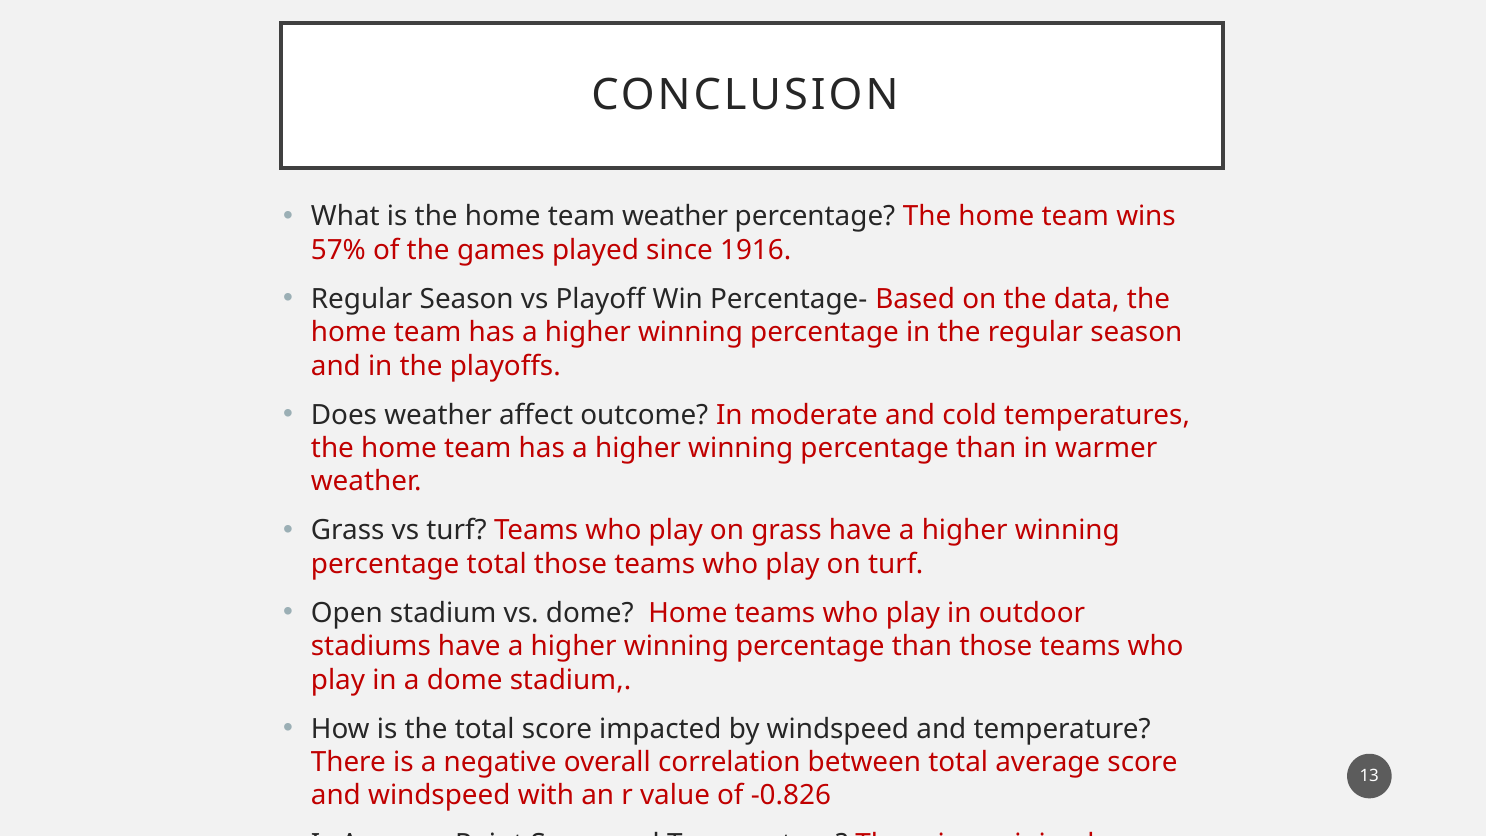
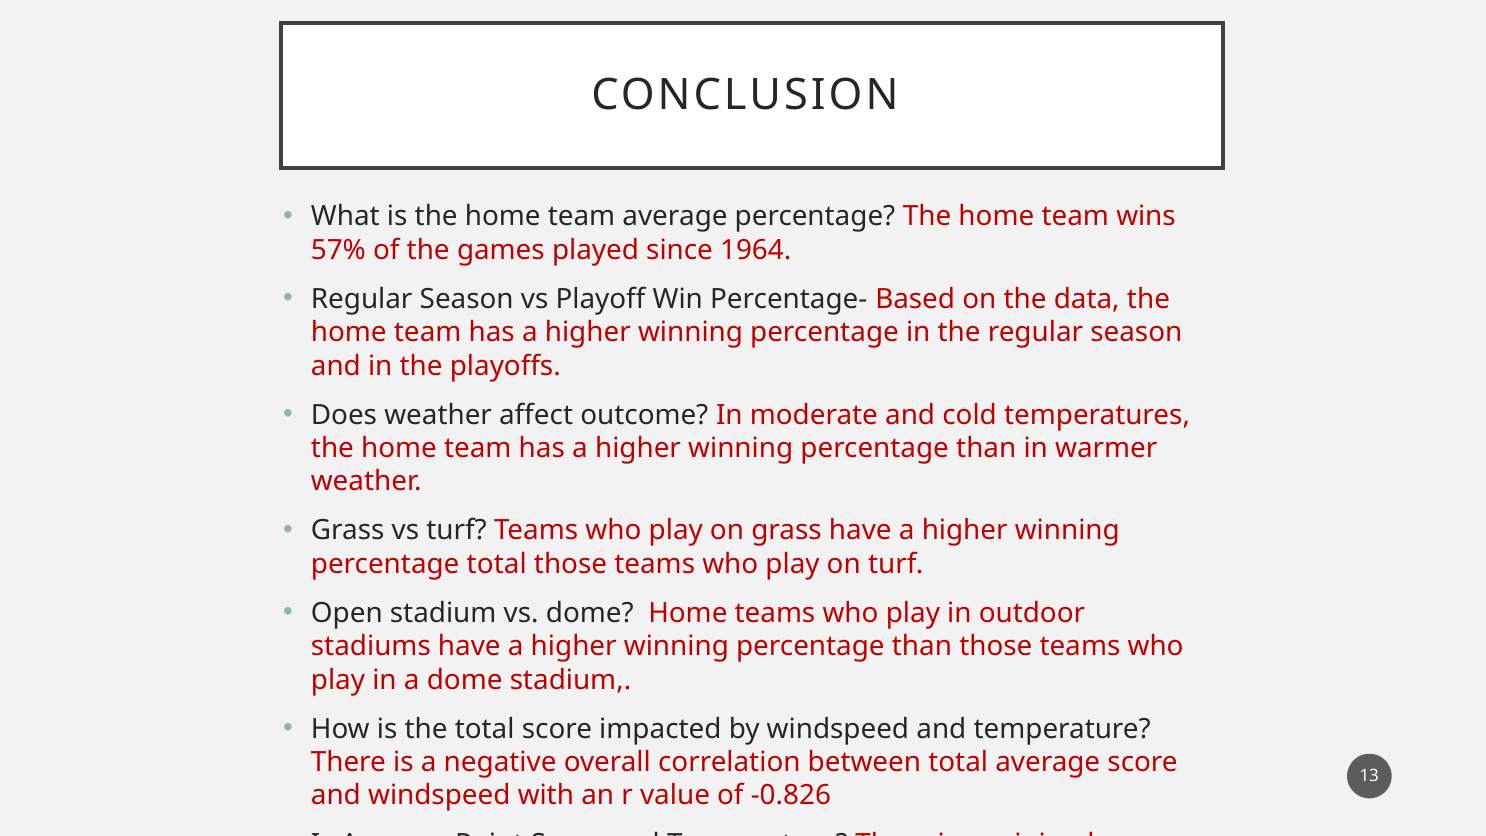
team weather: weather -> average
1916: 1916 -> 1964
